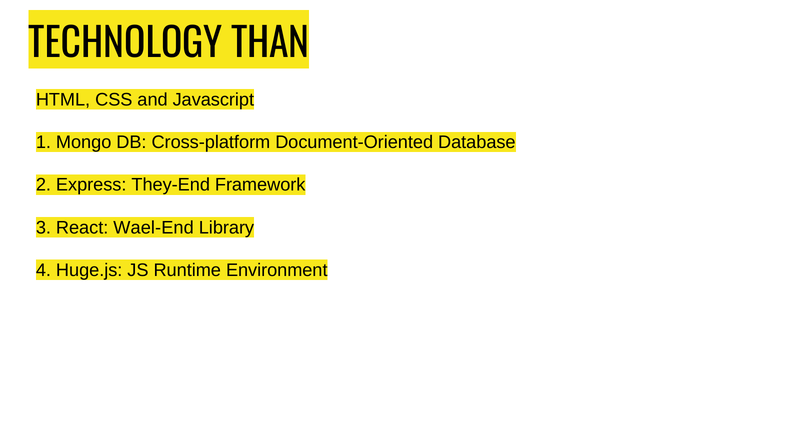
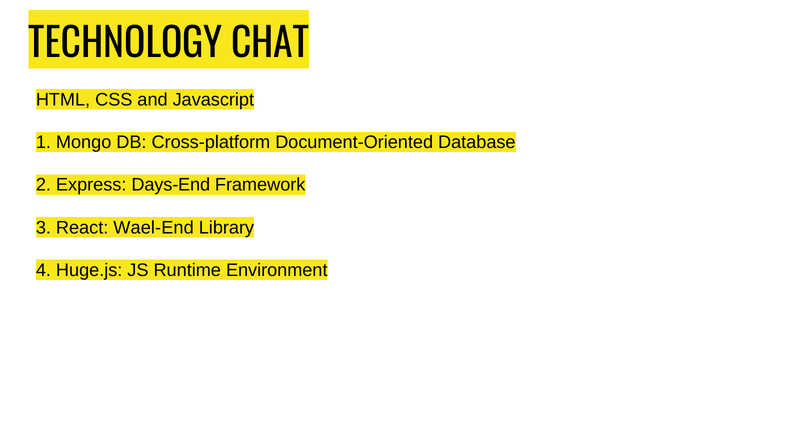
THAN: THAN -> CHAT
They-End: They-End -> Days-End
